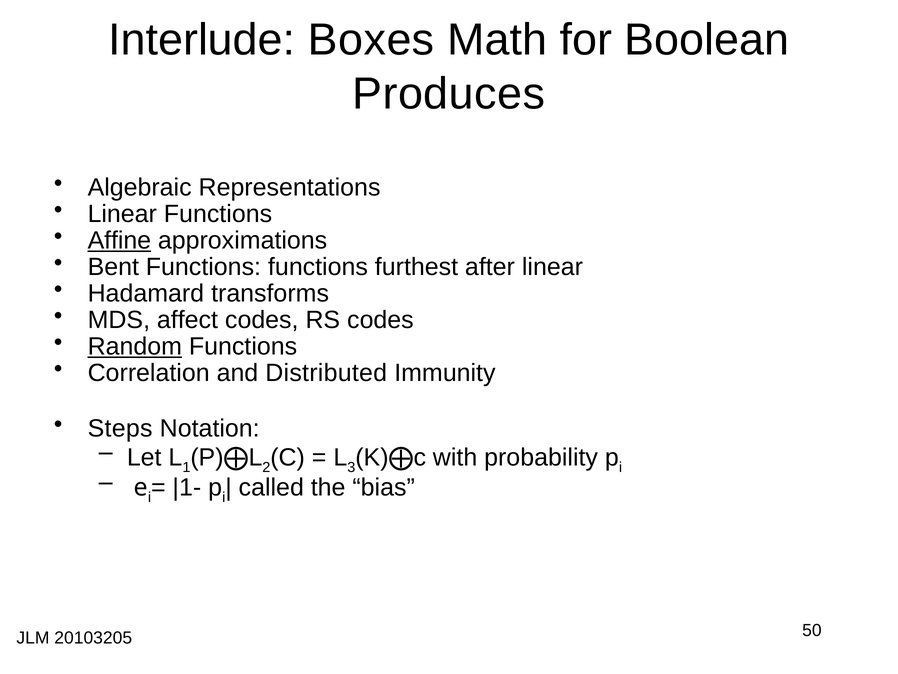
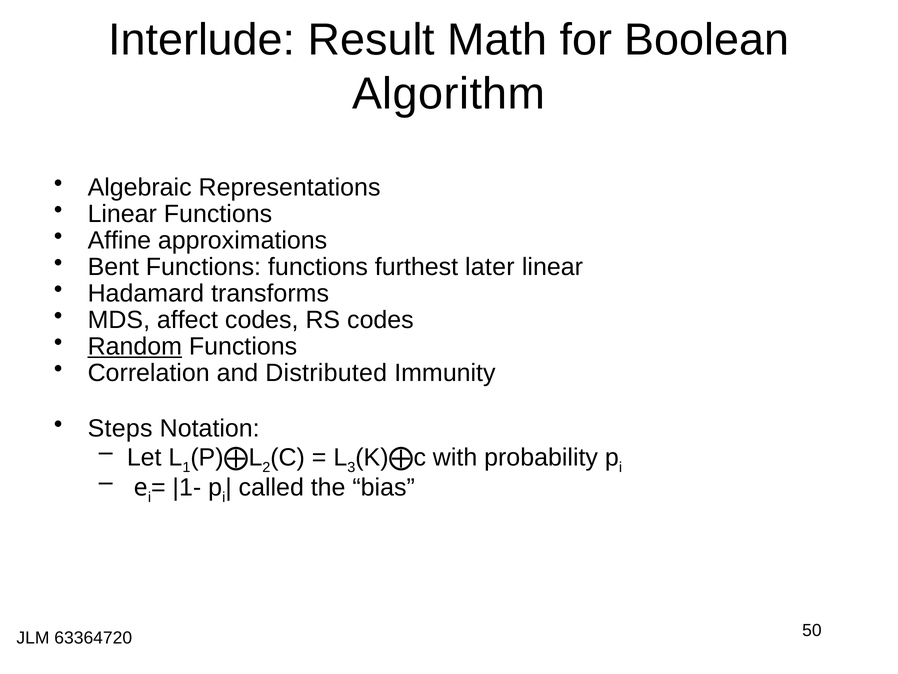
Boxes: Boxes -> Result
Produces: Produces -> Algorithm
Affine underline: present -> none
after: after -> later
20103205: 20103205 -> 63364720
